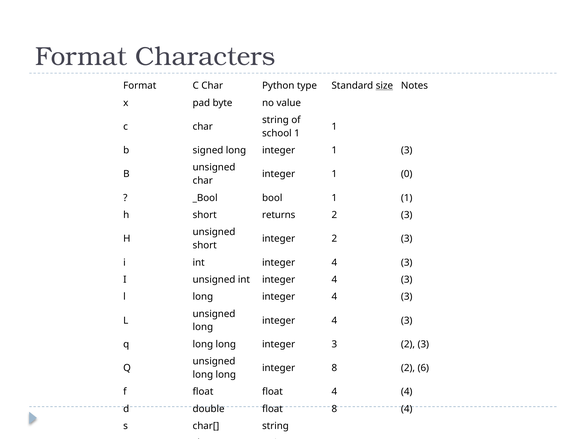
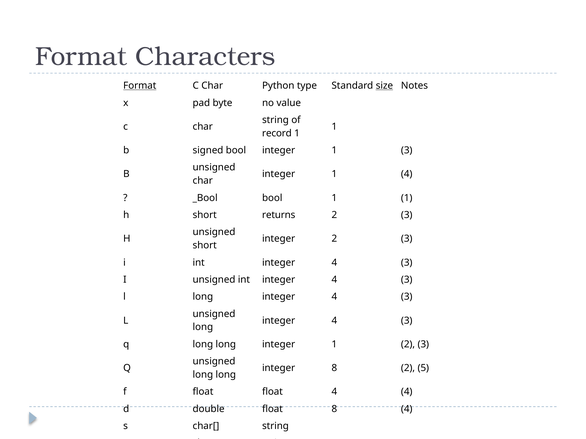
Format at (140, 86) underline: none -> present
school: school -> record
signed long: long -> bool
1 0: 0 -> 4
long integer 3: 3 -> 1
2 6: 6 -> 5
